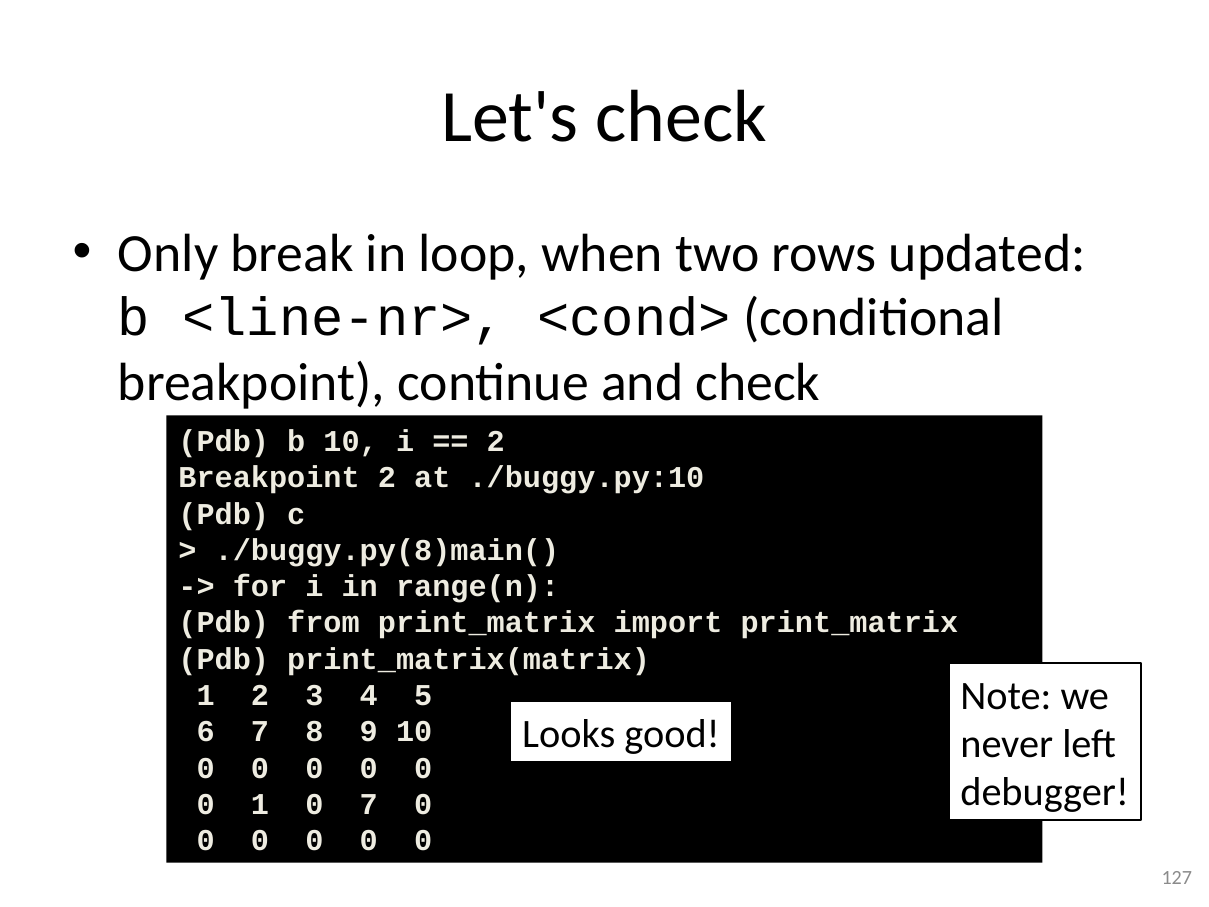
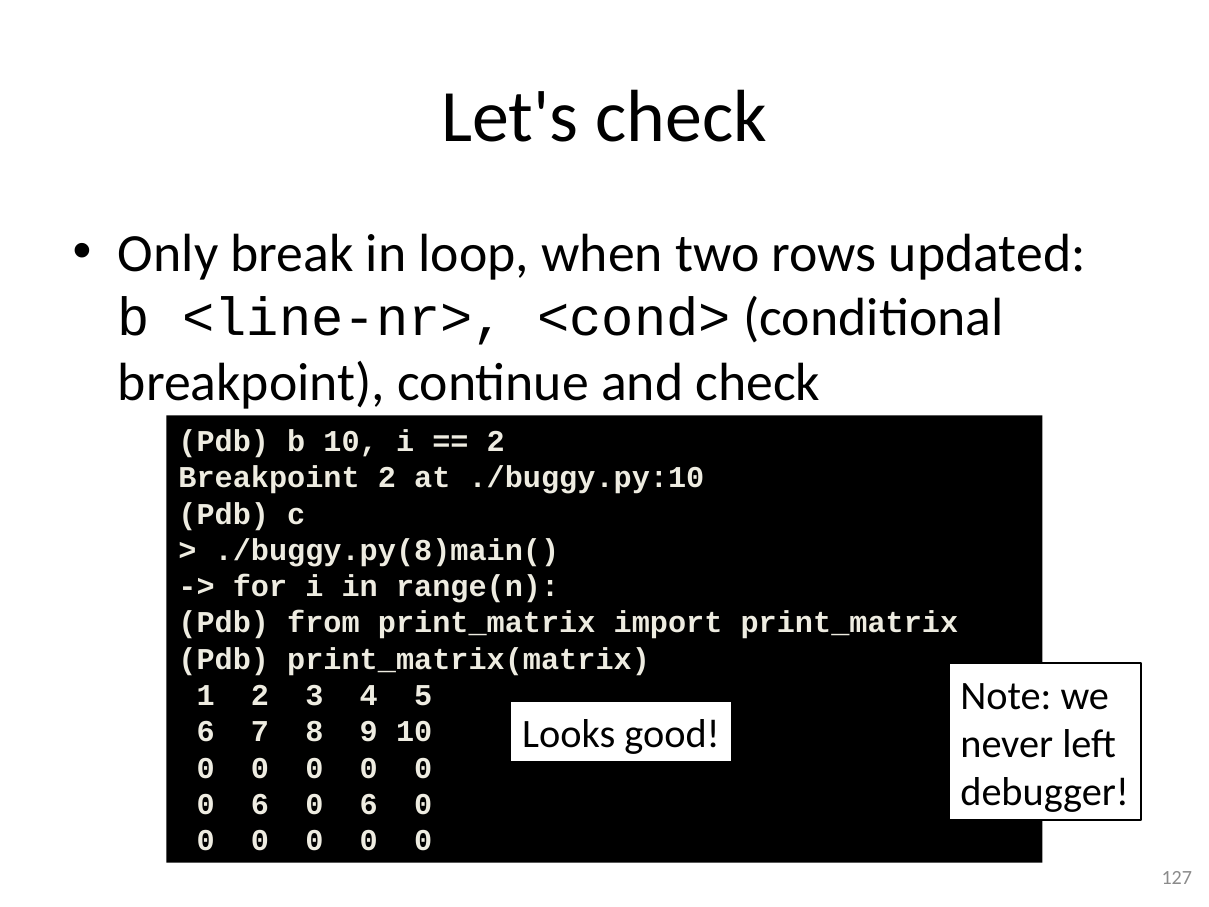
1 at (260, 804): 1 -> 6
7 at (369, 804): 7 -> 6
